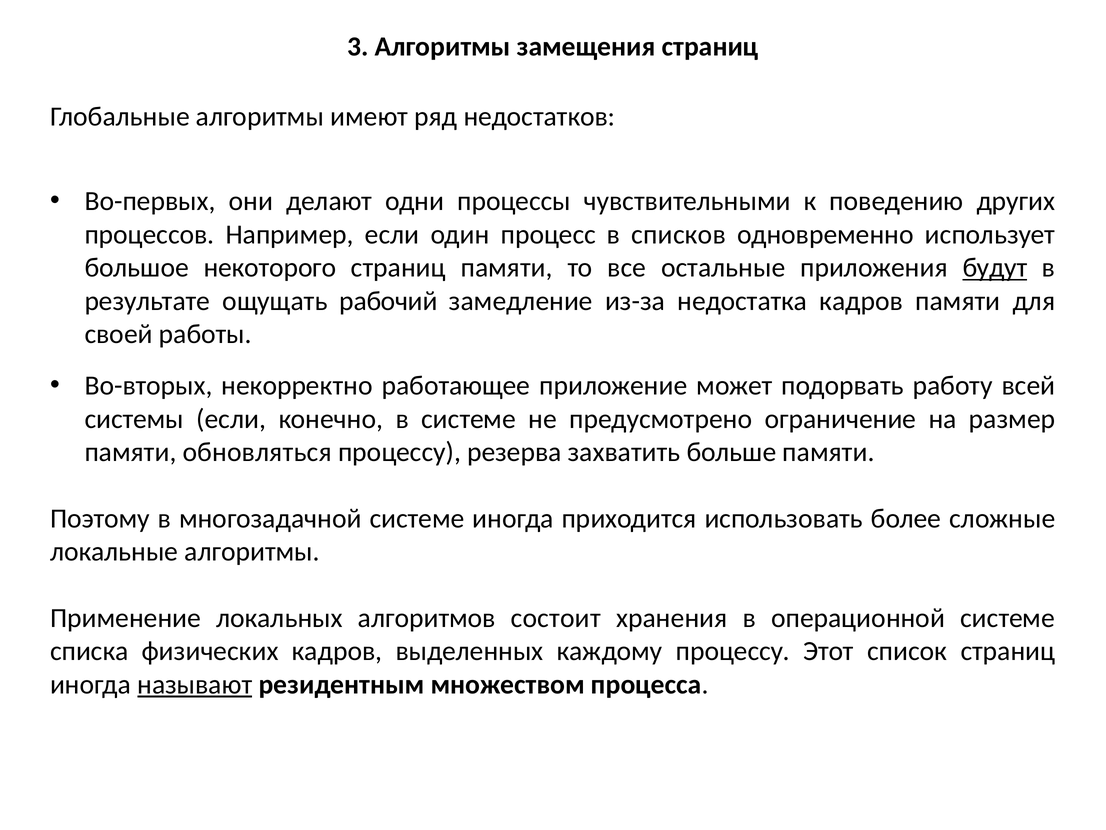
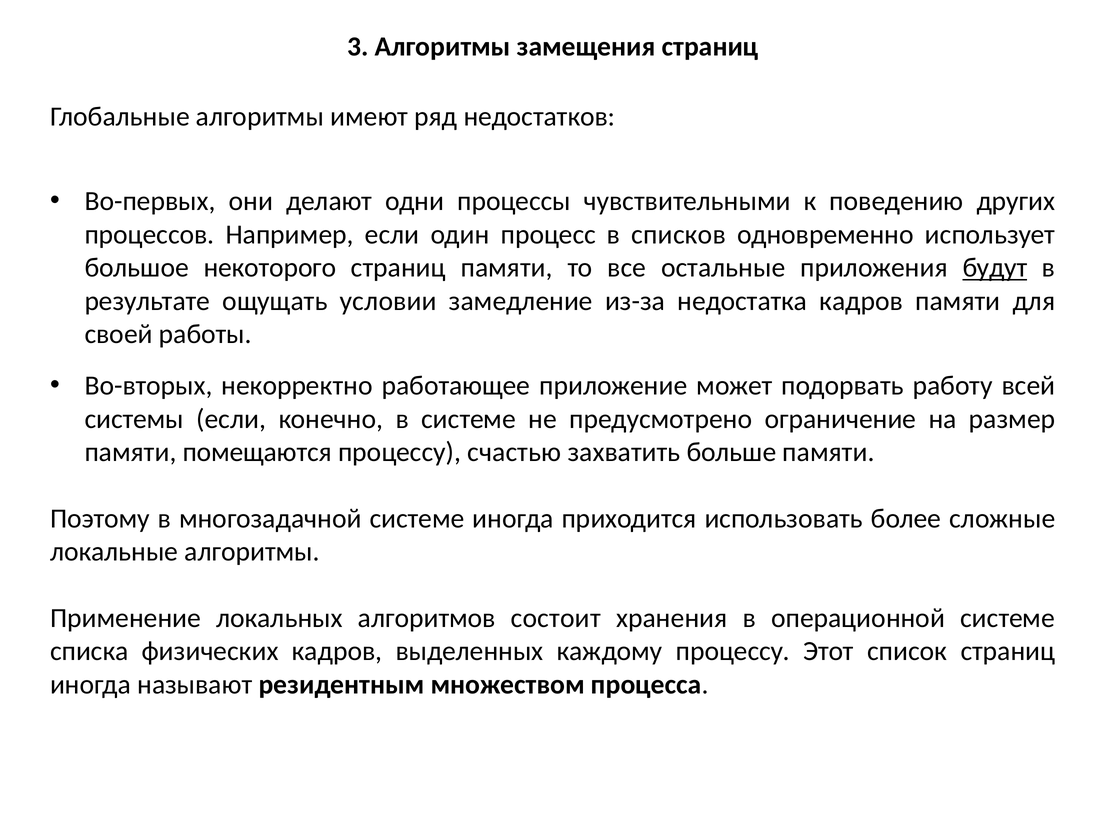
рабочий: рабочий -> условии
обновляться: обновляться -> помещаются
резерва: резерва -> счастью
называют underline: present -> none
